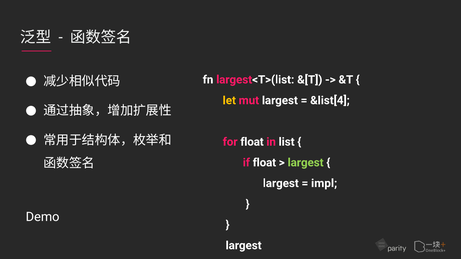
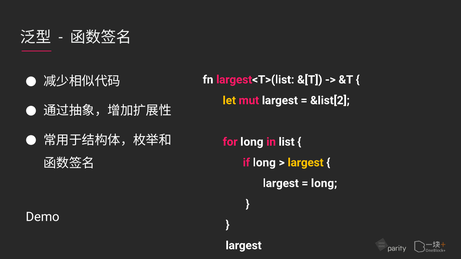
&list[4: &list[4 -> &list[2
for float: float -> long
if float: float -> long
largest at (306, 163) colour: light green -> yellow
impl at (324, 183): impl -> long
